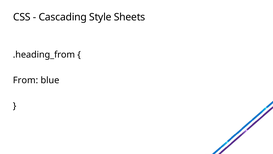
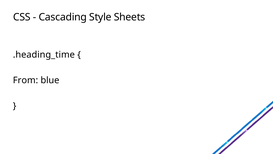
.heading_from: .heading_from -> .heading_time
